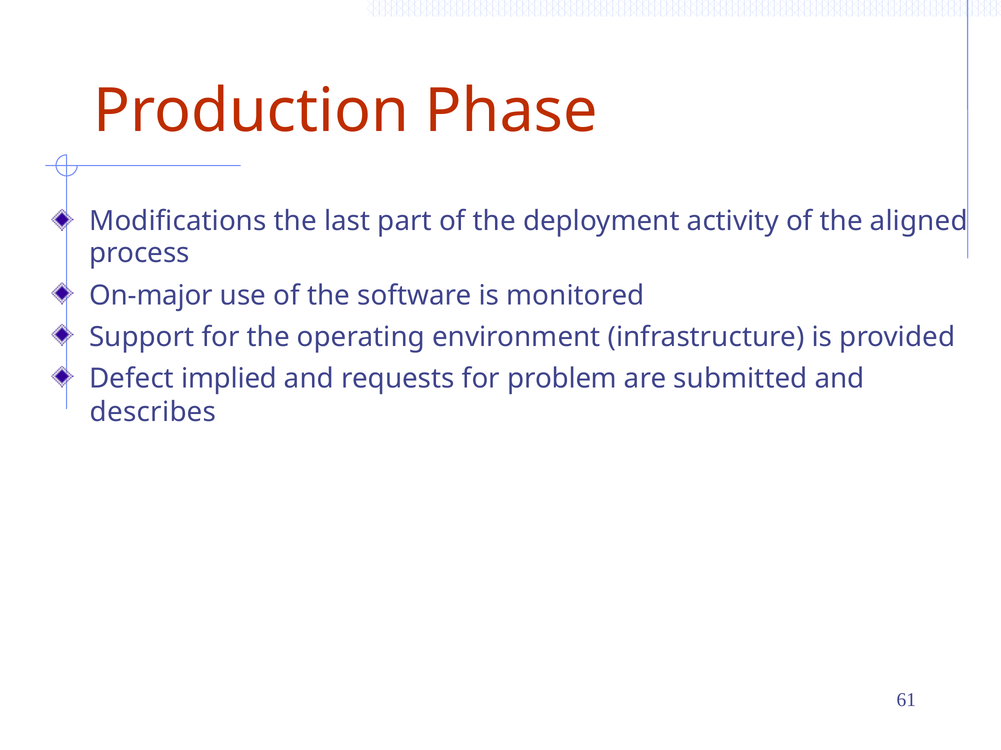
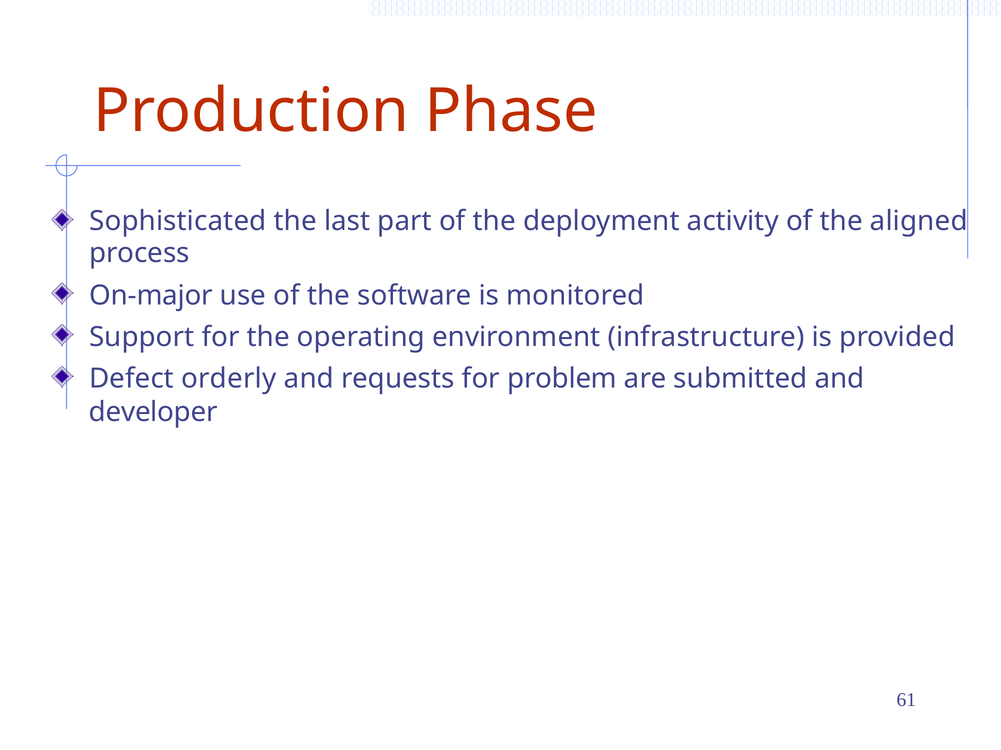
Modifications: Modifications -> Sophisticated
implied: implied -> orderly
describes: describes -> developer
